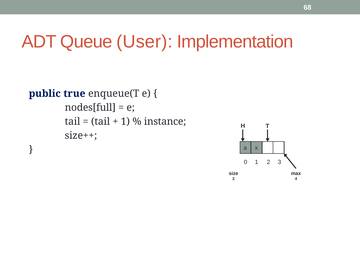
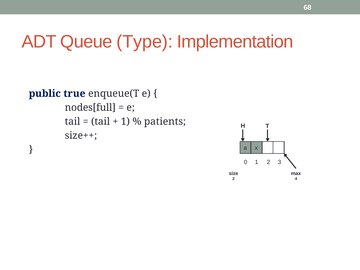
User: User -> Type
instance: instance -> patients
